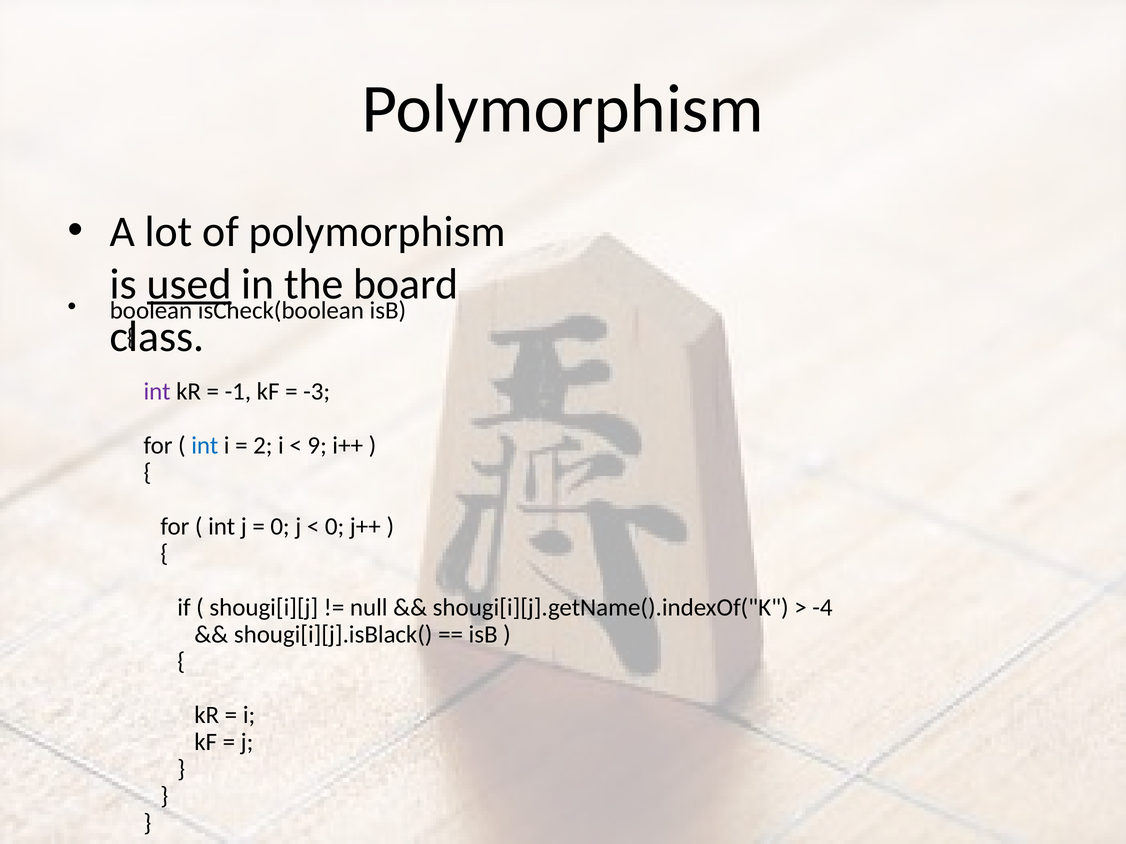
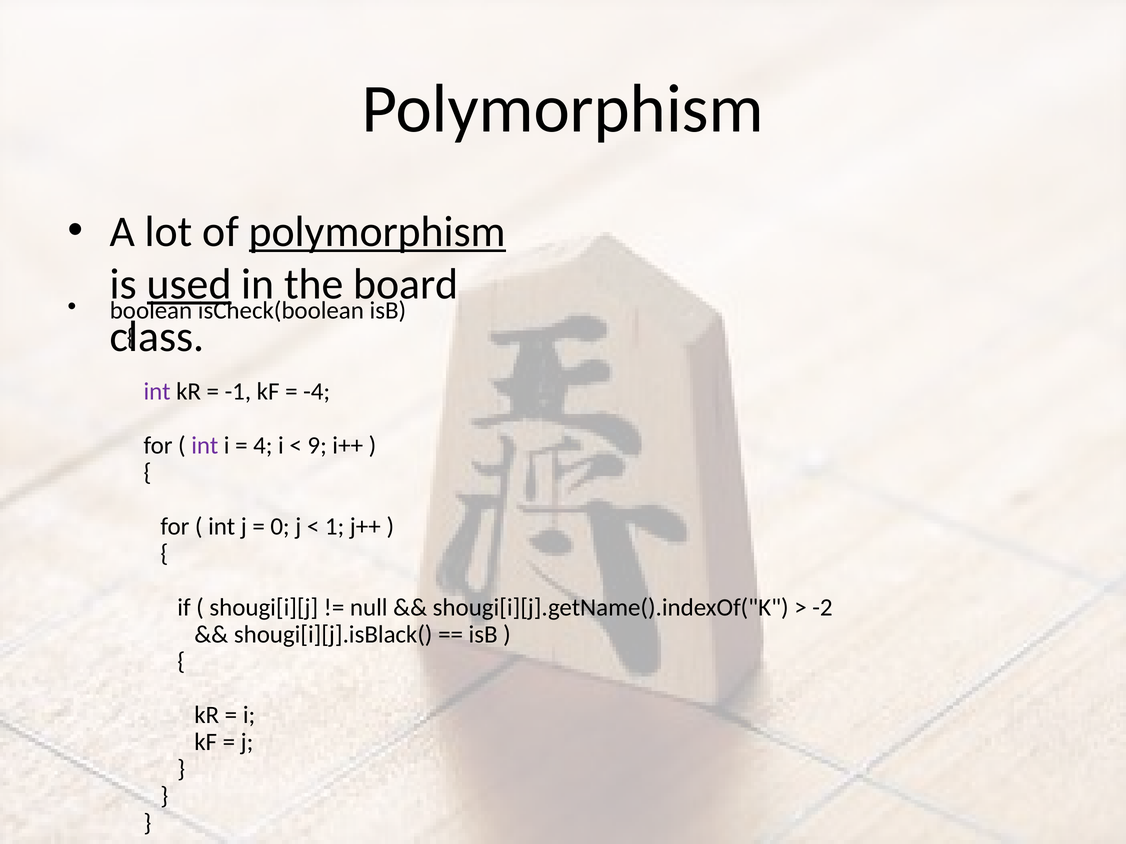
polymorphism at (377, 232) underline: none -> present
-3: -3 -> -4
int at (205, 446) colour: blue -> purple
2: 2 -> 4
0 at (335, 527): 0 -> 1
-4: -4 -> -2
